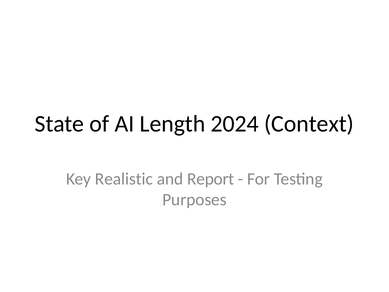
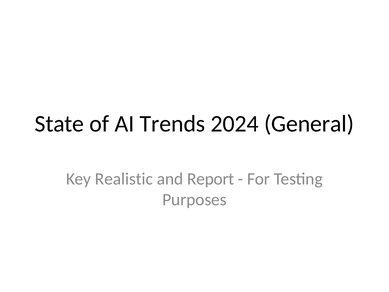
Length: Length -> Trends
Context: Context -> General
